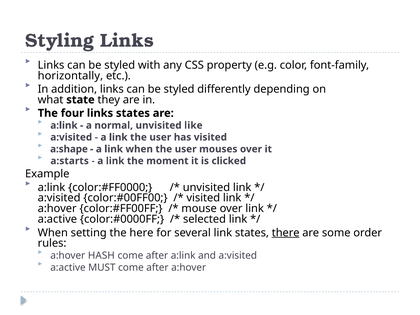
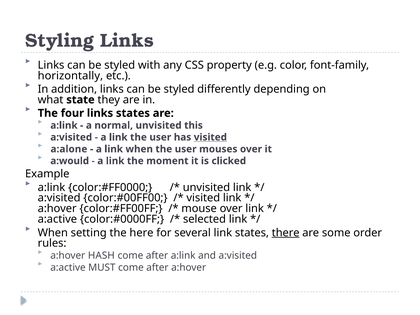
like: like -> this
visited at (210, 137) underline: none -> present
a:shape: a:shape -> a:alone
a:starts: a:starts -> a:would
